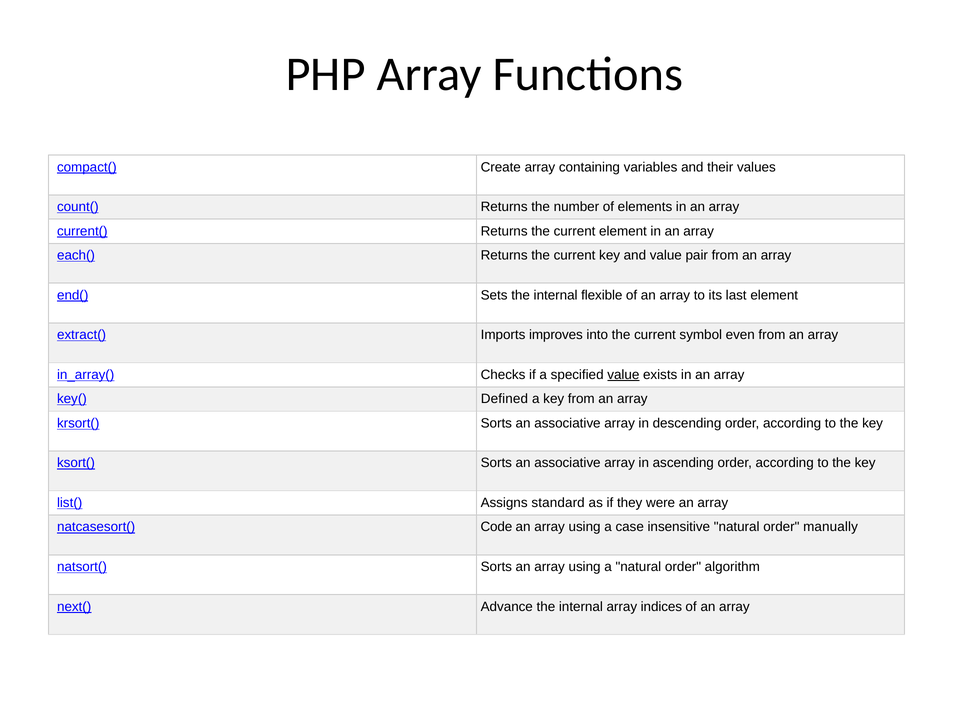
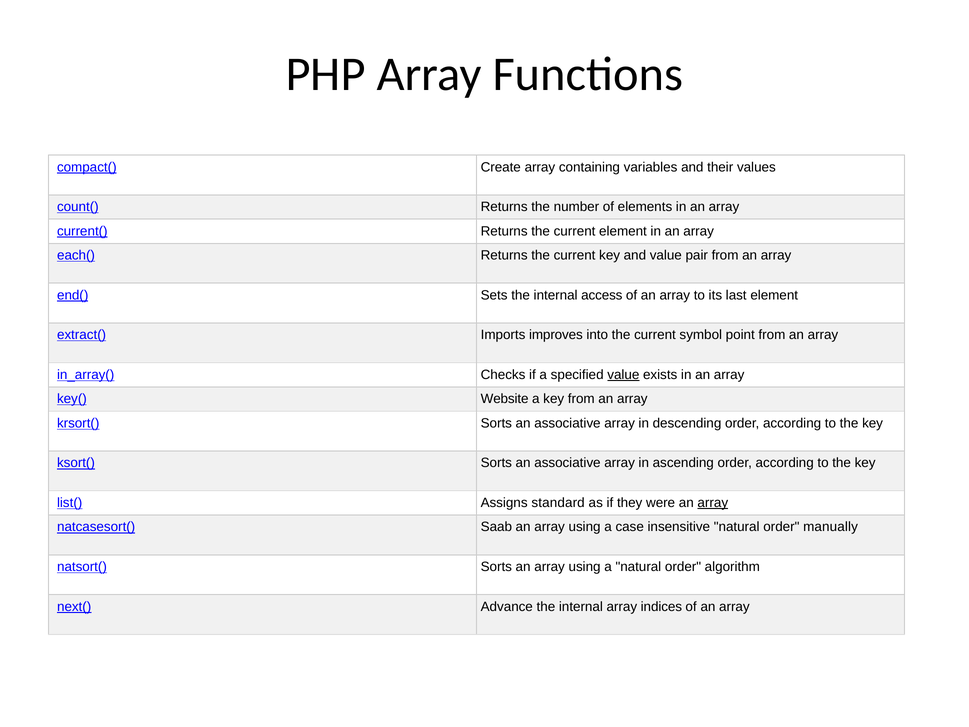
flexible: flexible -> access
even: even -> point
Defined: Defined -> Website
array at (713, 503) underline: none -> present
Code: Code -> Saab
